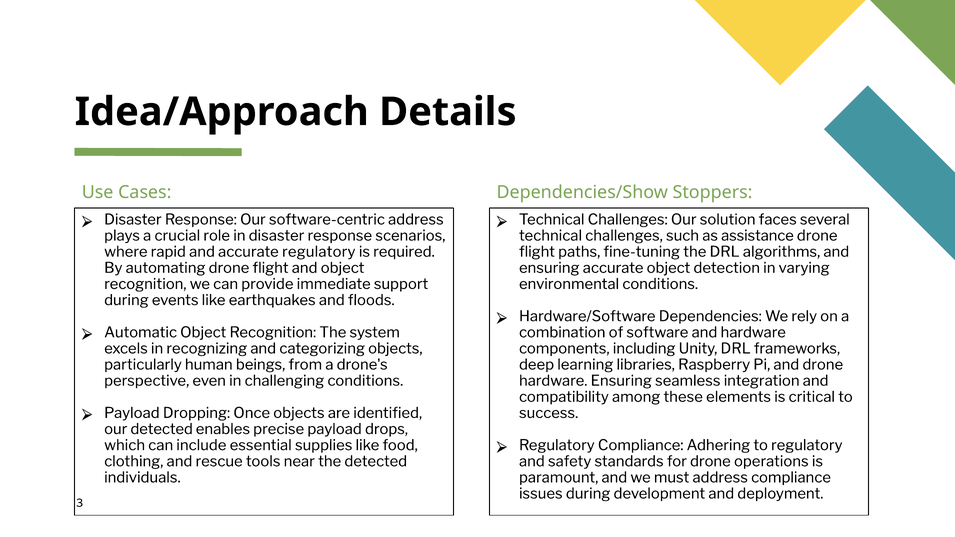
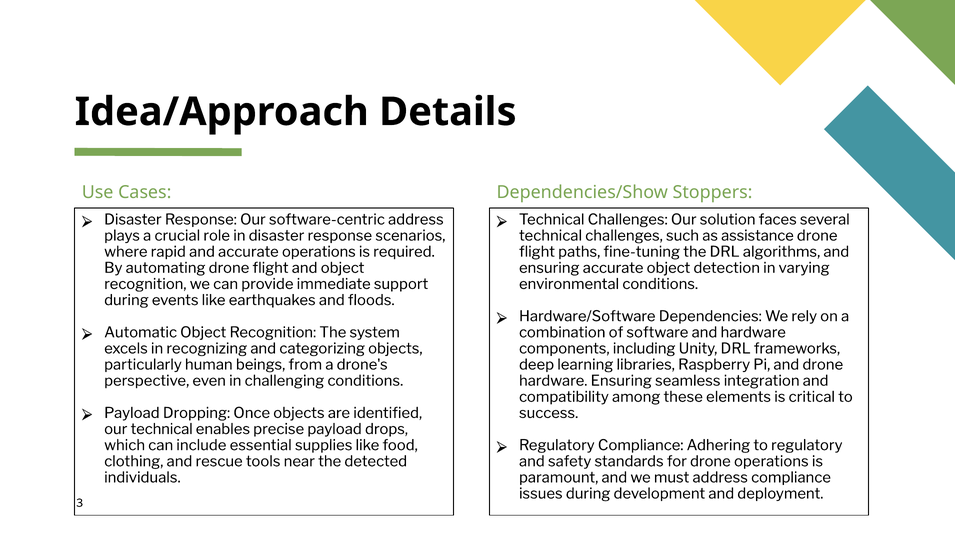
accurate regulatory: regulatory -> operations
our detected: detected -> technical
